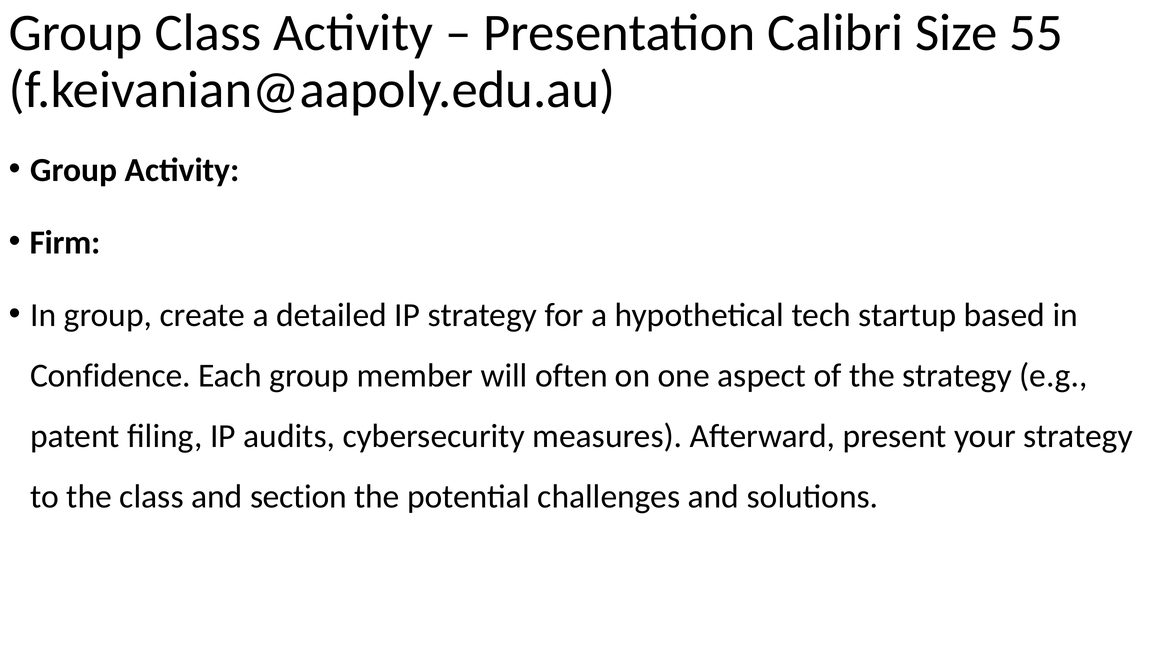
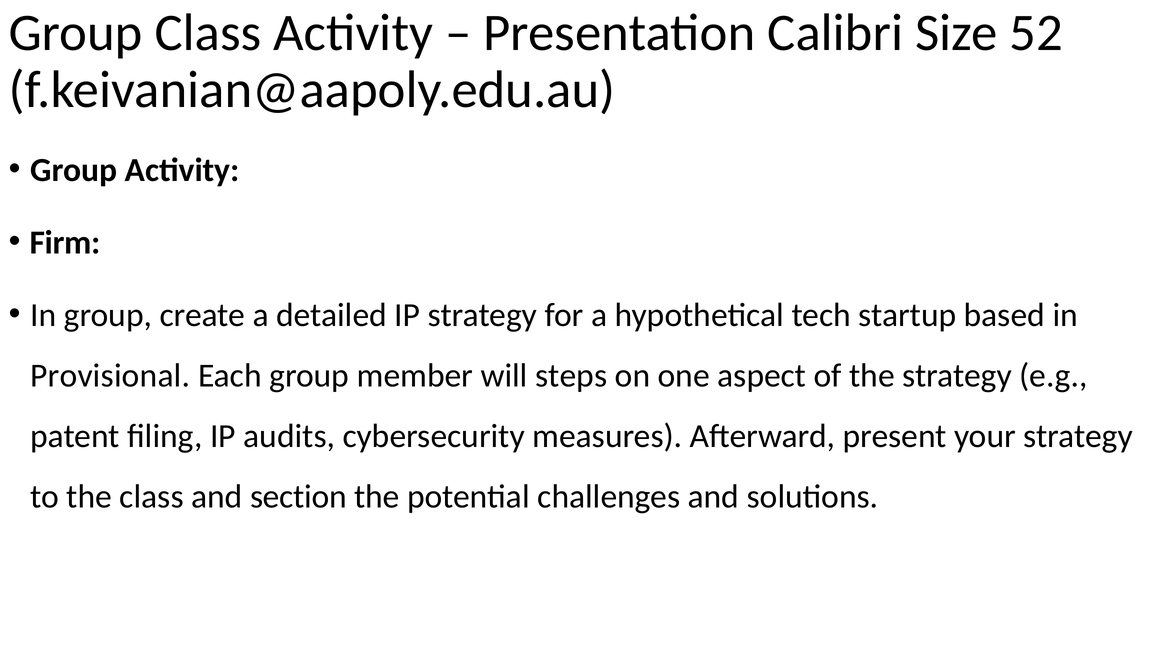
55: 55 -> 52
Confidence: Confidence -> Provisional
often: often -> steps
